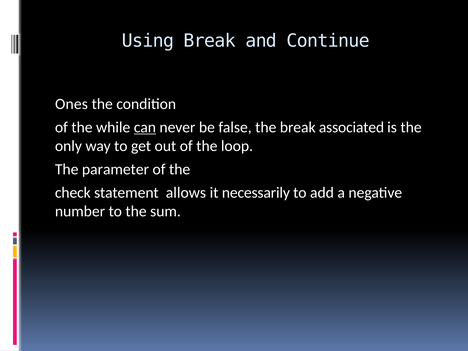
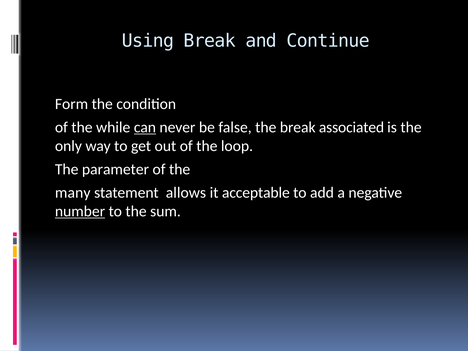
Ones: Ones -> Form
check: check -> many
necessarily: necessarily -> acceptable
number underline: none -> present
